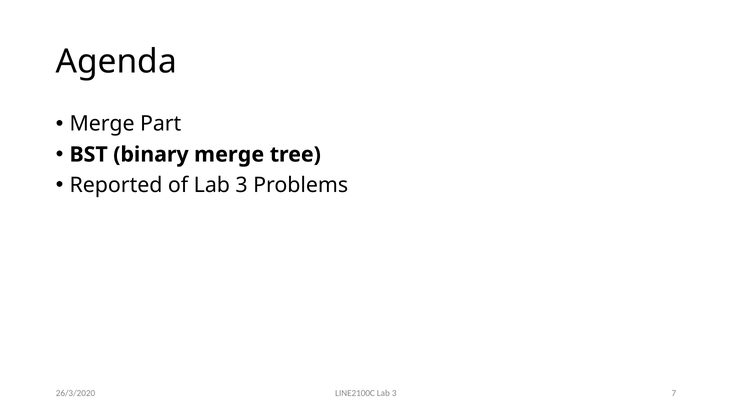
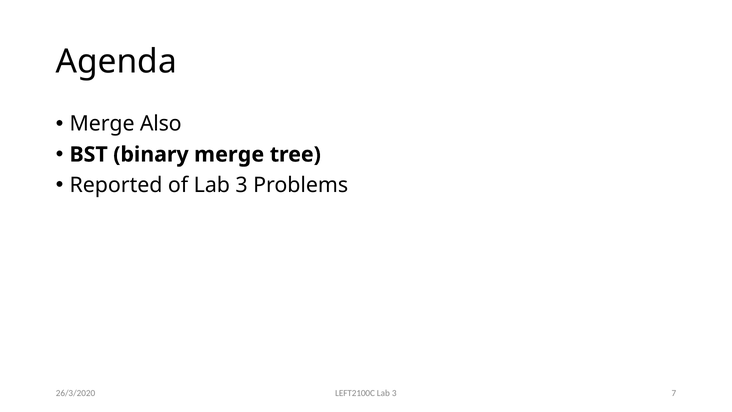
Part: Part -> Also
LINE2100C: LINE2100C -> LEFT2100C
